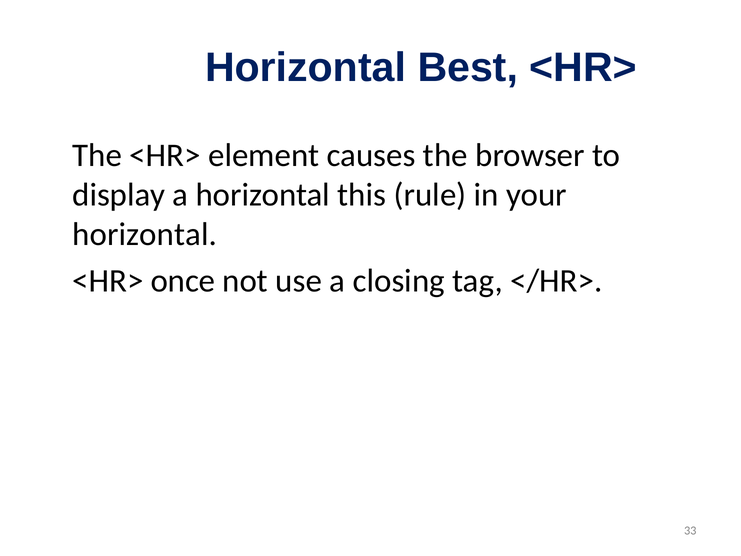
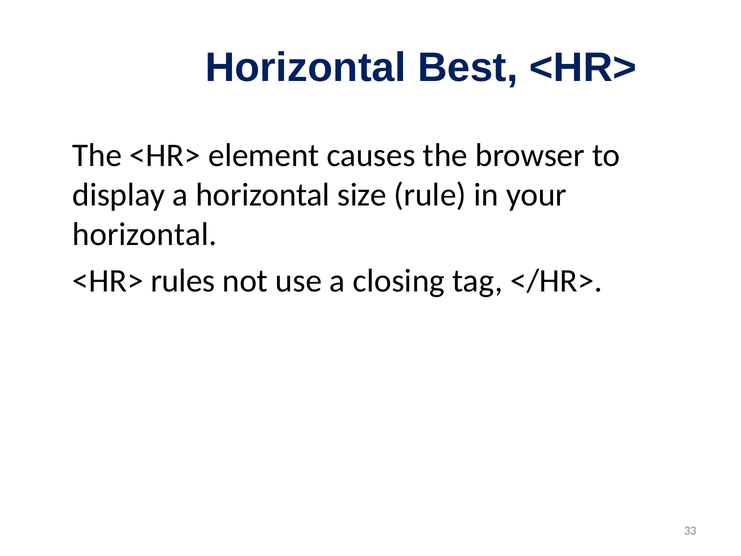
this: this -> size
once: once -> rules
